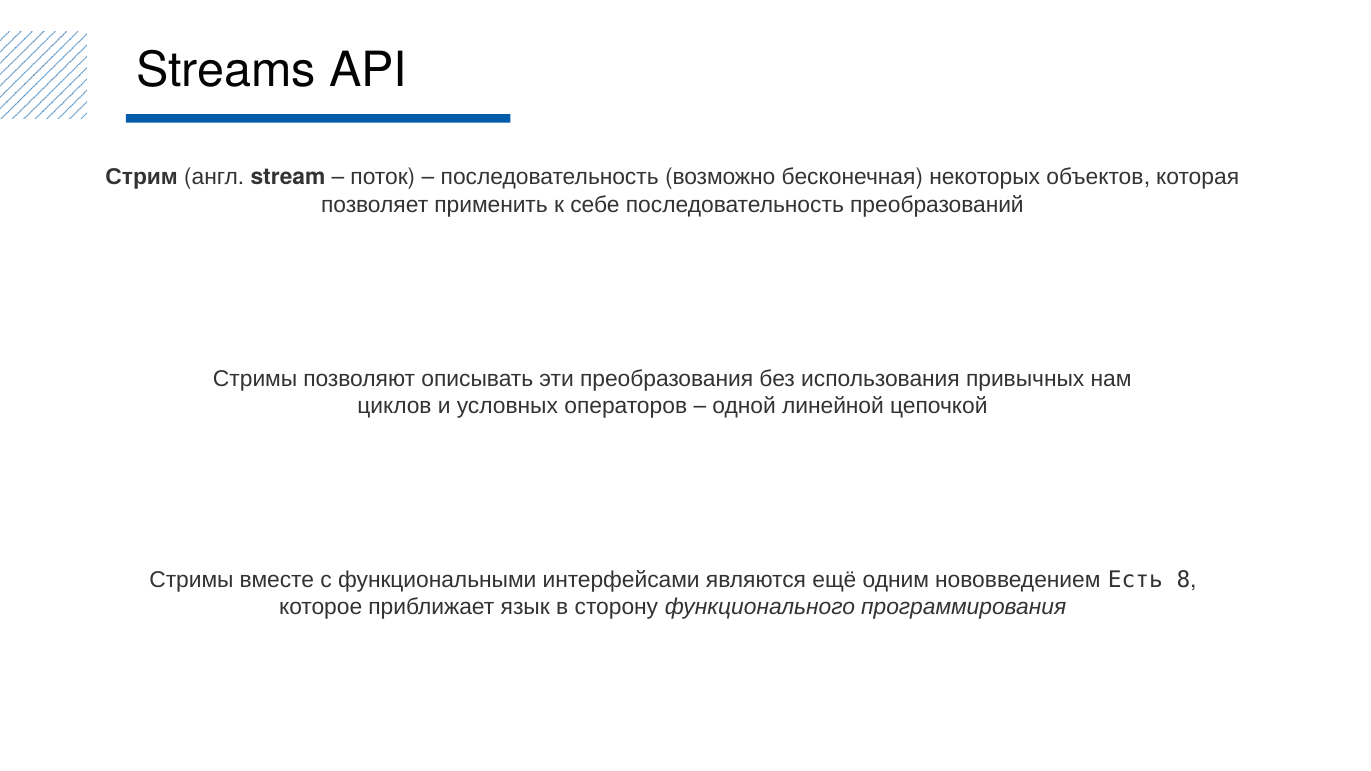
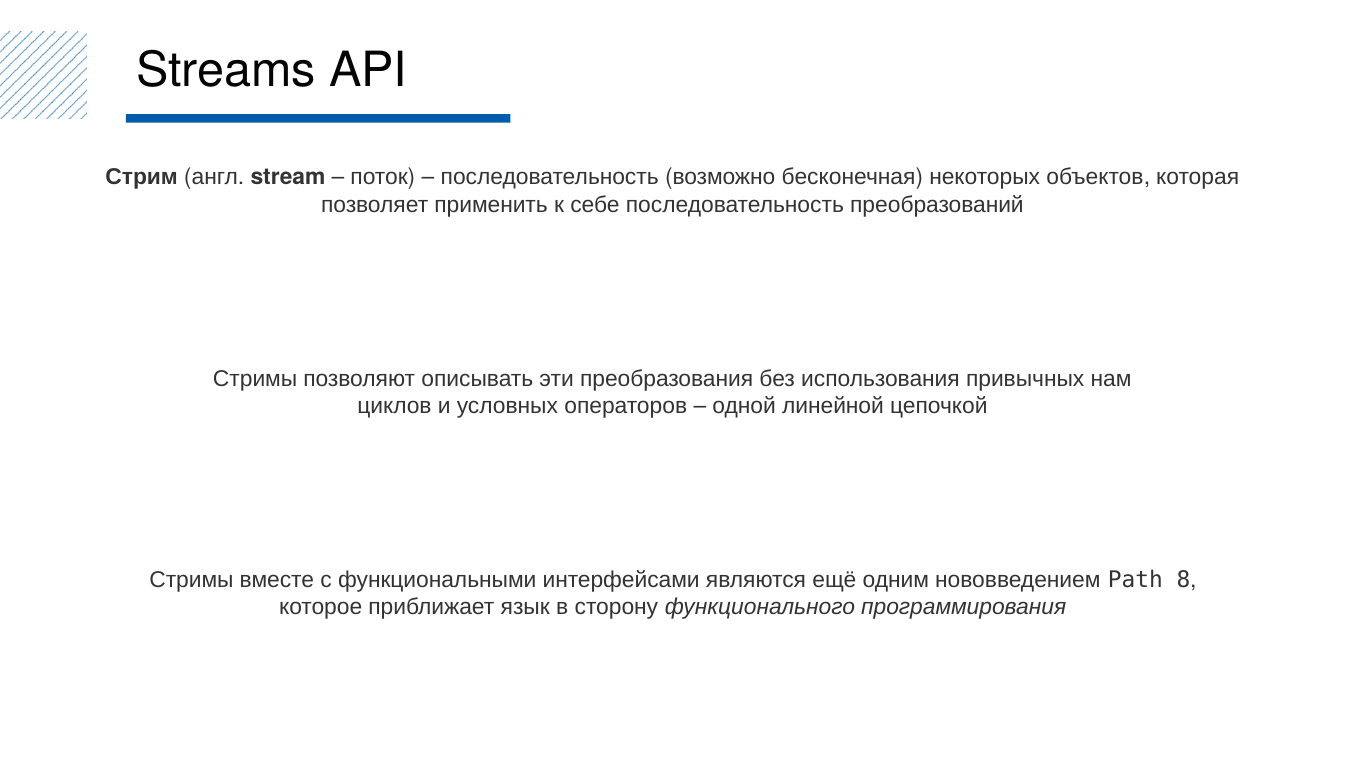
Есть: Есть -> Path
